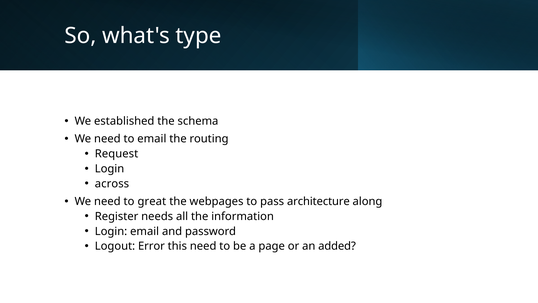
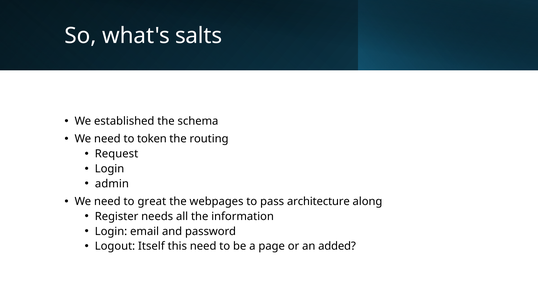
type: type -> salts
to email: email -> token
across: across -> admin
Error: Error -> Itself
